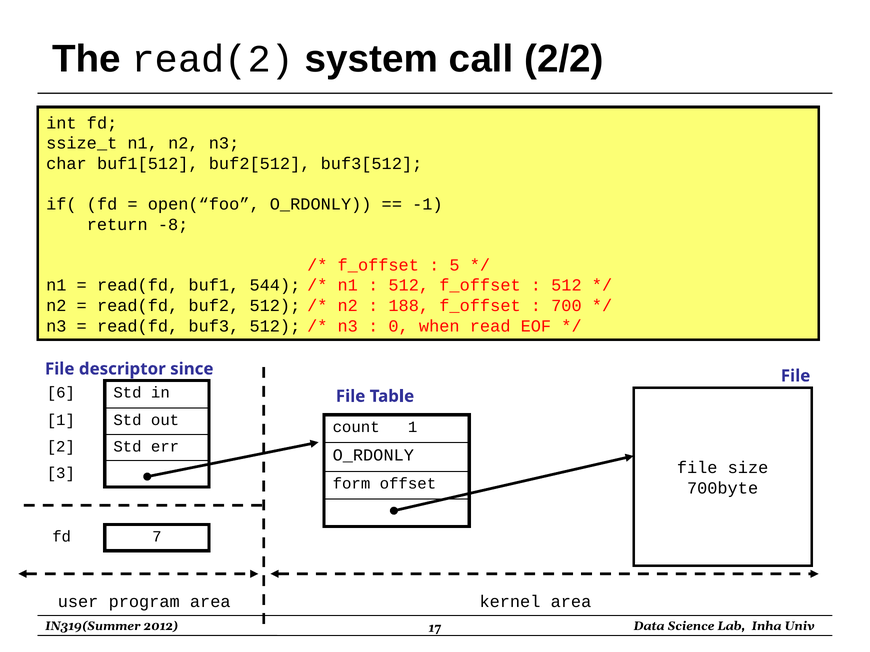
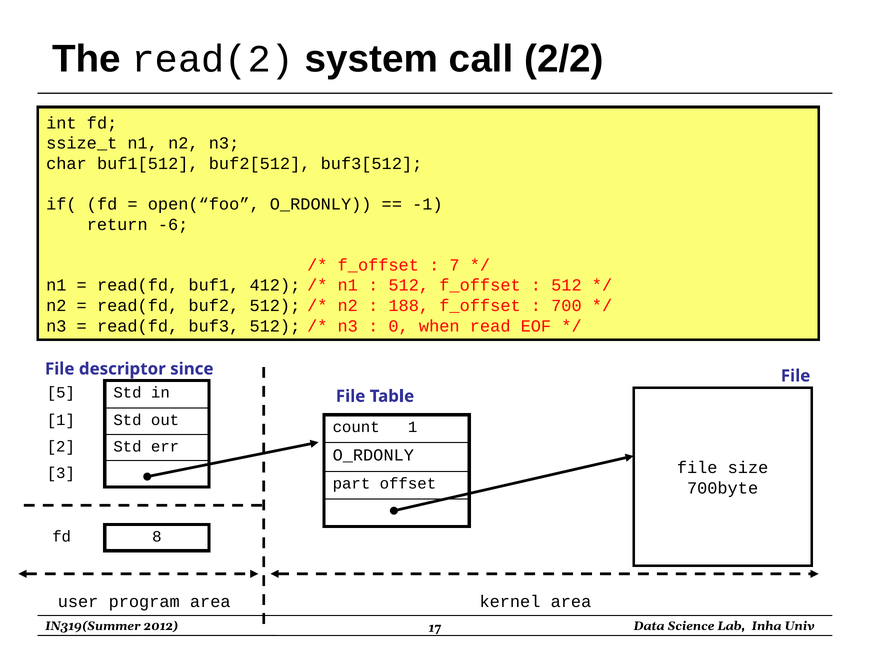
-8: -8 -> -6
5: 5 -> 7
544: 544 -> 412
6: 6 -> 5
form: form -> part
7: 7 -> 8
